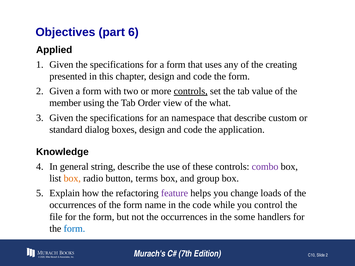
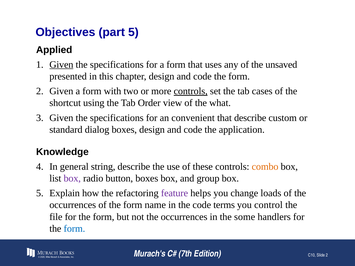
part 6: 6 -> 5
Given at (61, 65) underline: none -> present
creating: creating -> unsaved
value: value -> cases
member: member -> shortcut
namespace: namespace -> convenient
combo colour: purple -> orange
box at (72, 179) colour: orange -> purple
button terms: terms -> boxes
while: while -> terms
